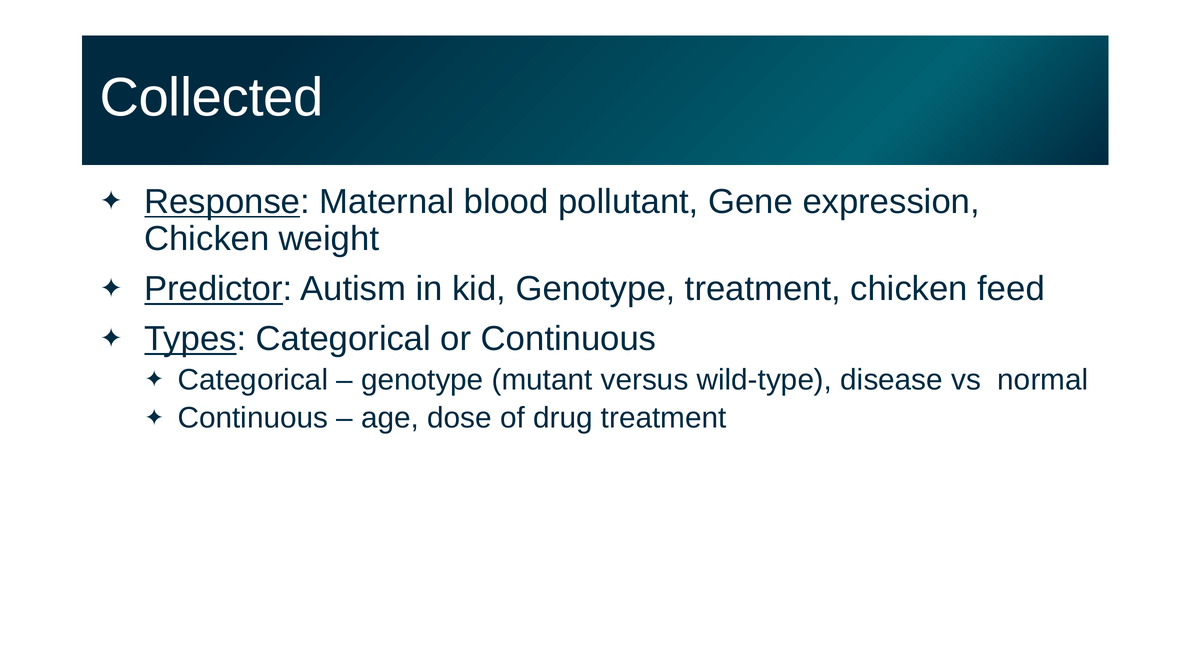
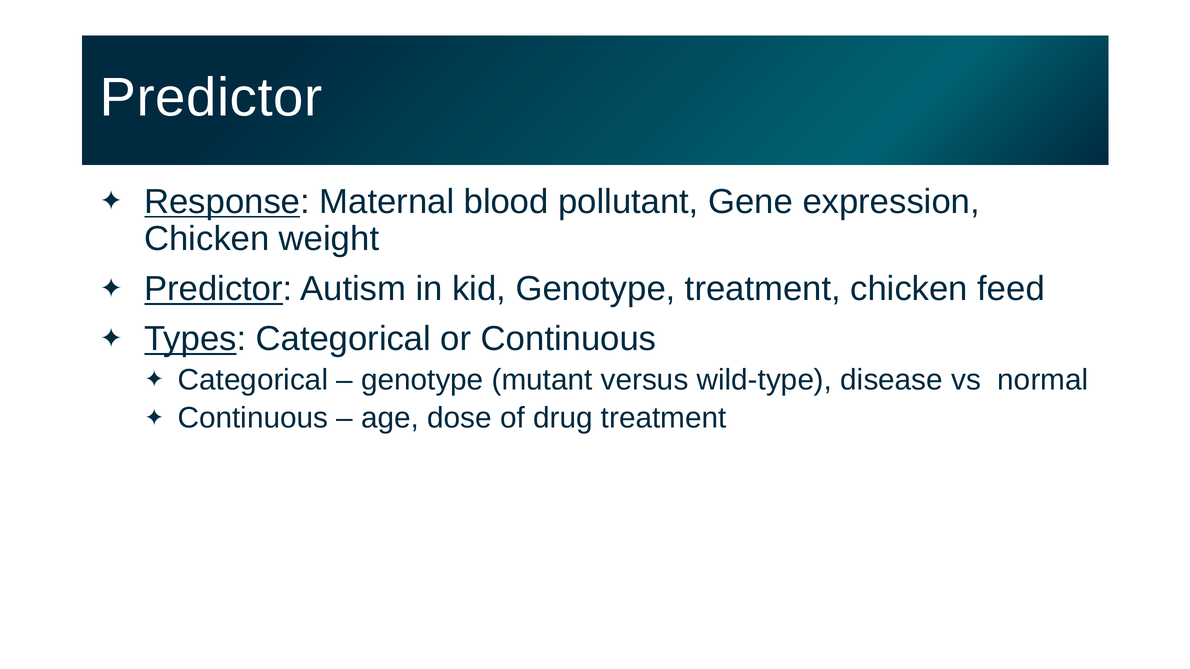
Collected at (212, 98): Collected -> Predictor
